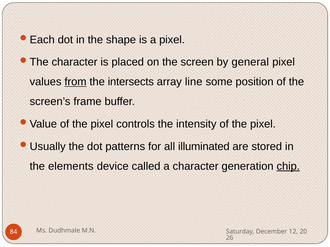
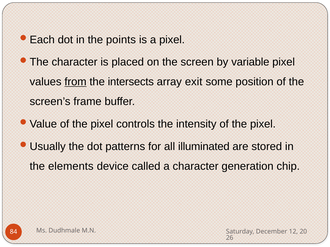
shape: shape -> points
general: general -> variable
line: line -> exit
chip underline: present -> none
